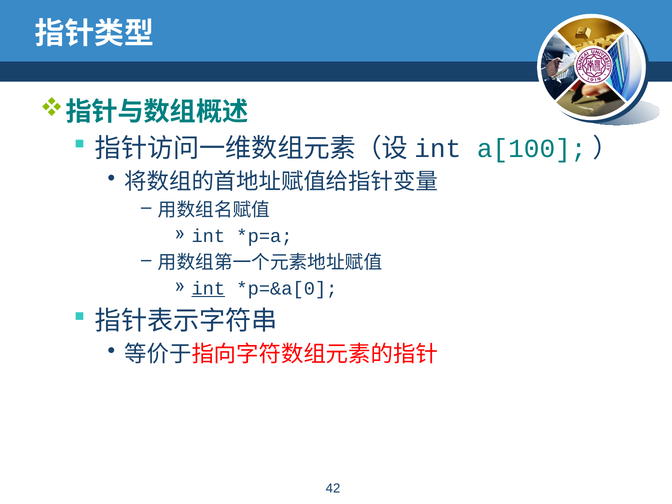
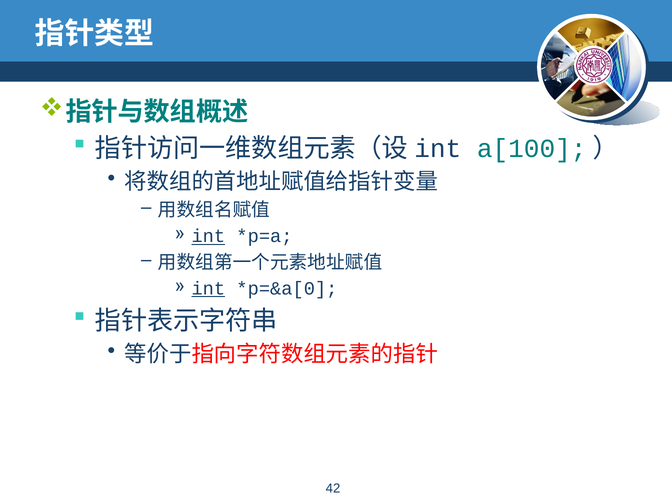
int at (208, 236) underline: none -> present
